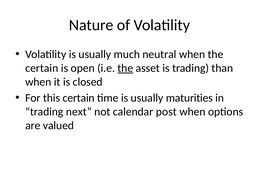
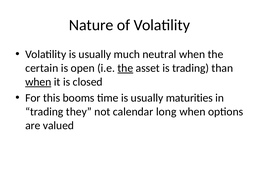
when at (38, 82) underline: none -> present
this certain: certain -> booms
next: next -> they
post: post -> long
